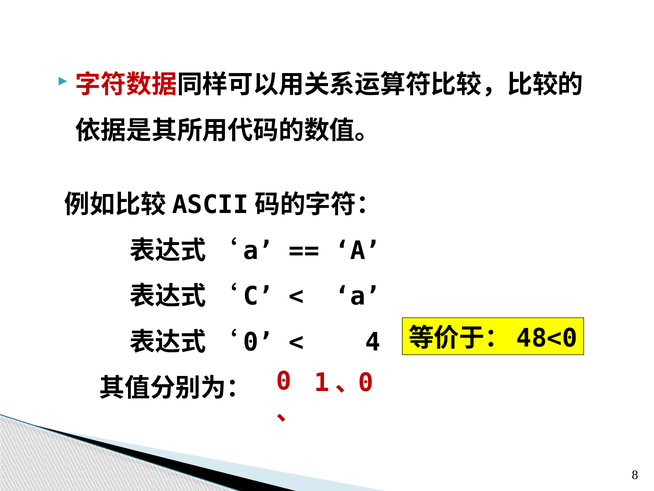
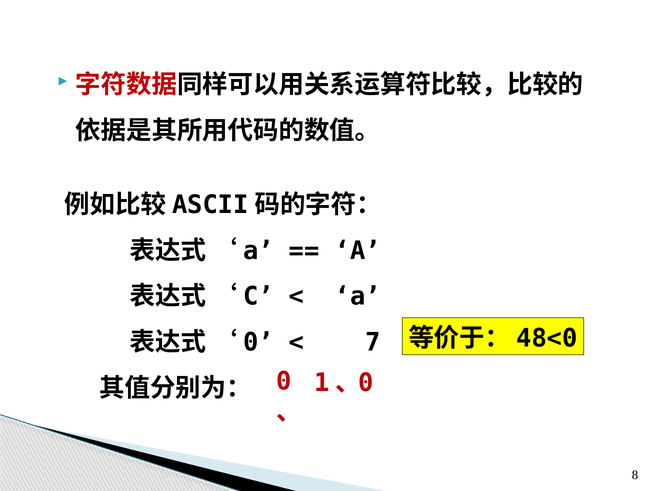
4: 4 -> 7
